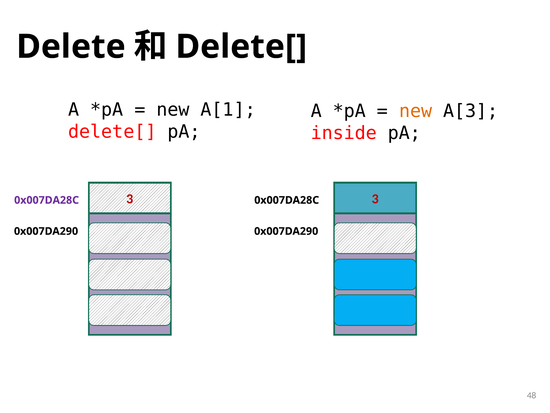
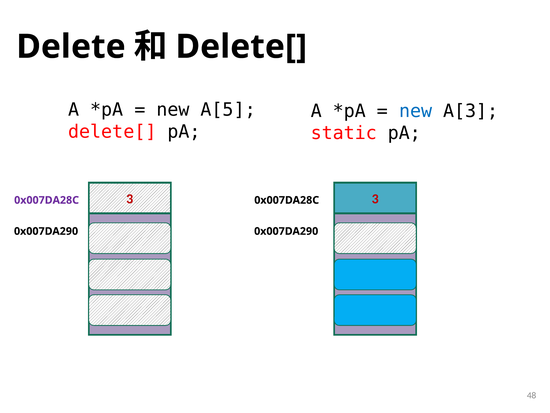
A[1: A[1 -> A[5
new at (416, 111) colour: orange -> blue
inside: inside -> static
